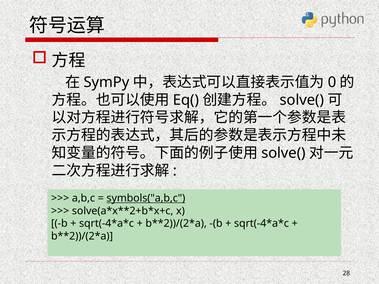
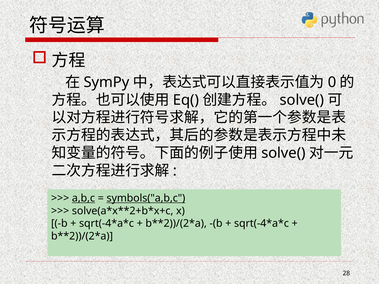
a,b,c underline: none -> present
